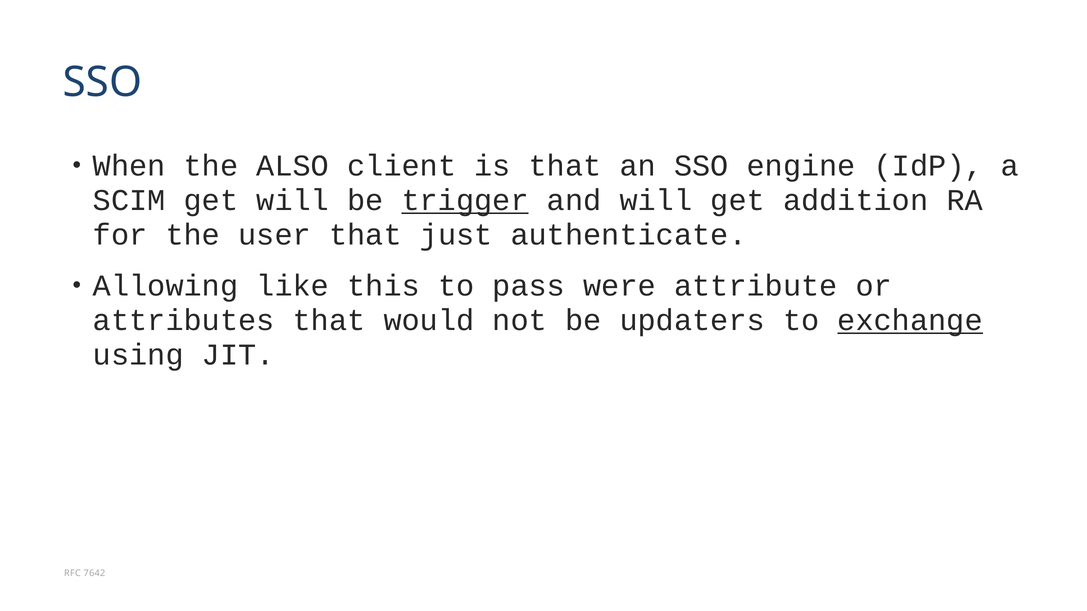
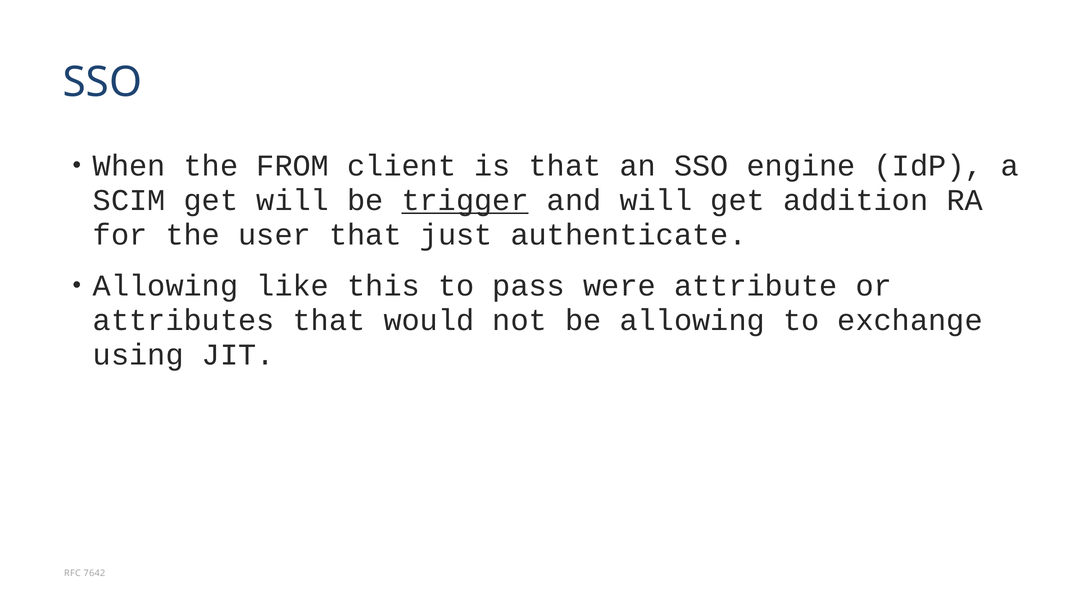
ALSO: ALSO -> FROM
be updaters: updaters -> allowing
exchange underline: present -> none
